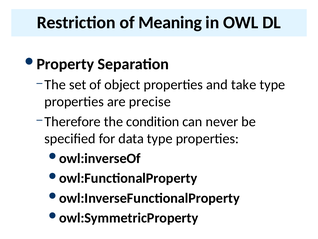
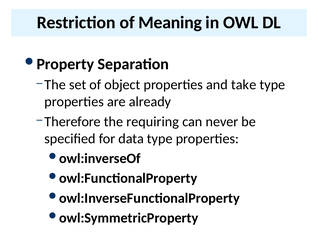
precise: precise -> already
condition: condition -> requiring
